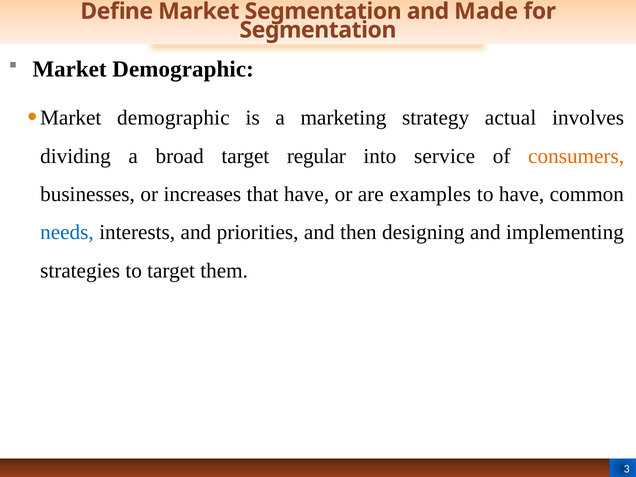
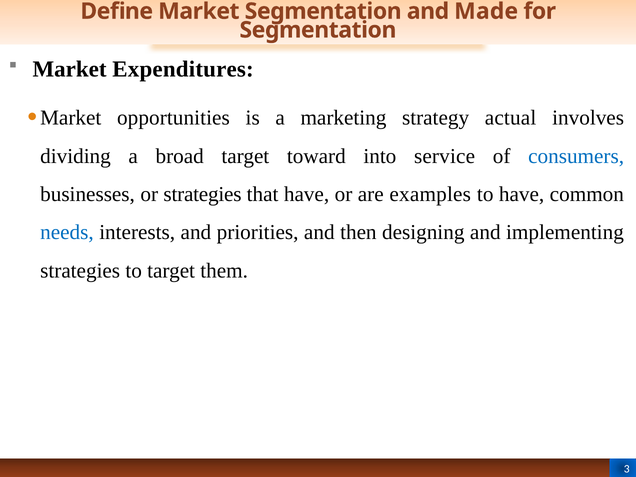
Demographic at (183, 69): Demographic -> Expenditures
demographic at (173, 118): demographic -> opportunities
regular: regular -> toward
consumers colour: orange -> blue
or increases: increases -> strategies
